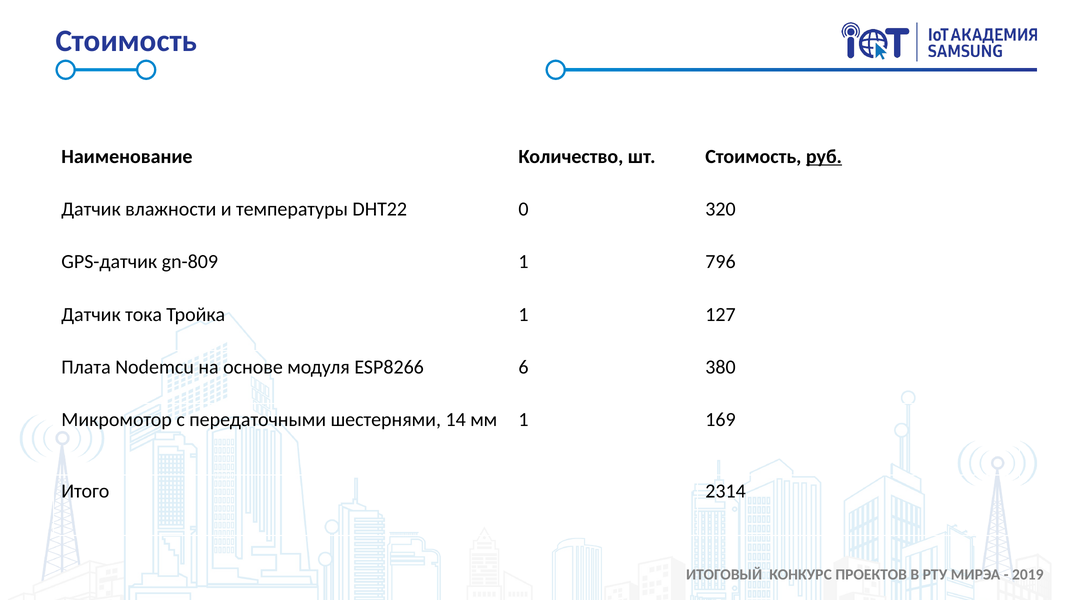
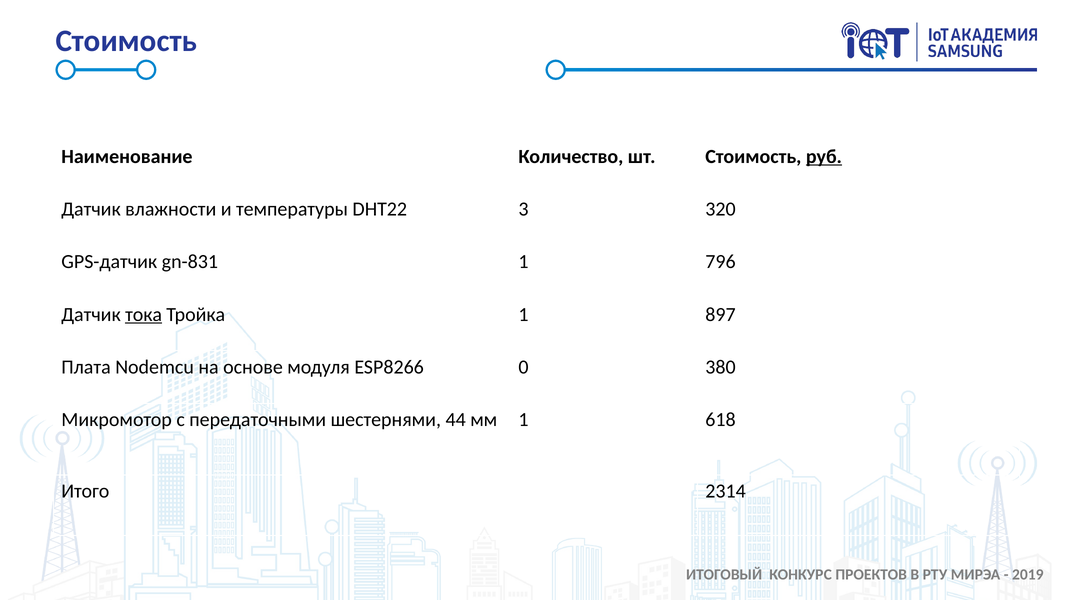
0: 0 -> 3
gn-809: gn-809 -> gn-831
тока underline: none -> present
127: 127 -> 897
6: 6 -> 0
14: 14 -> 44
169: 169 -> 618
